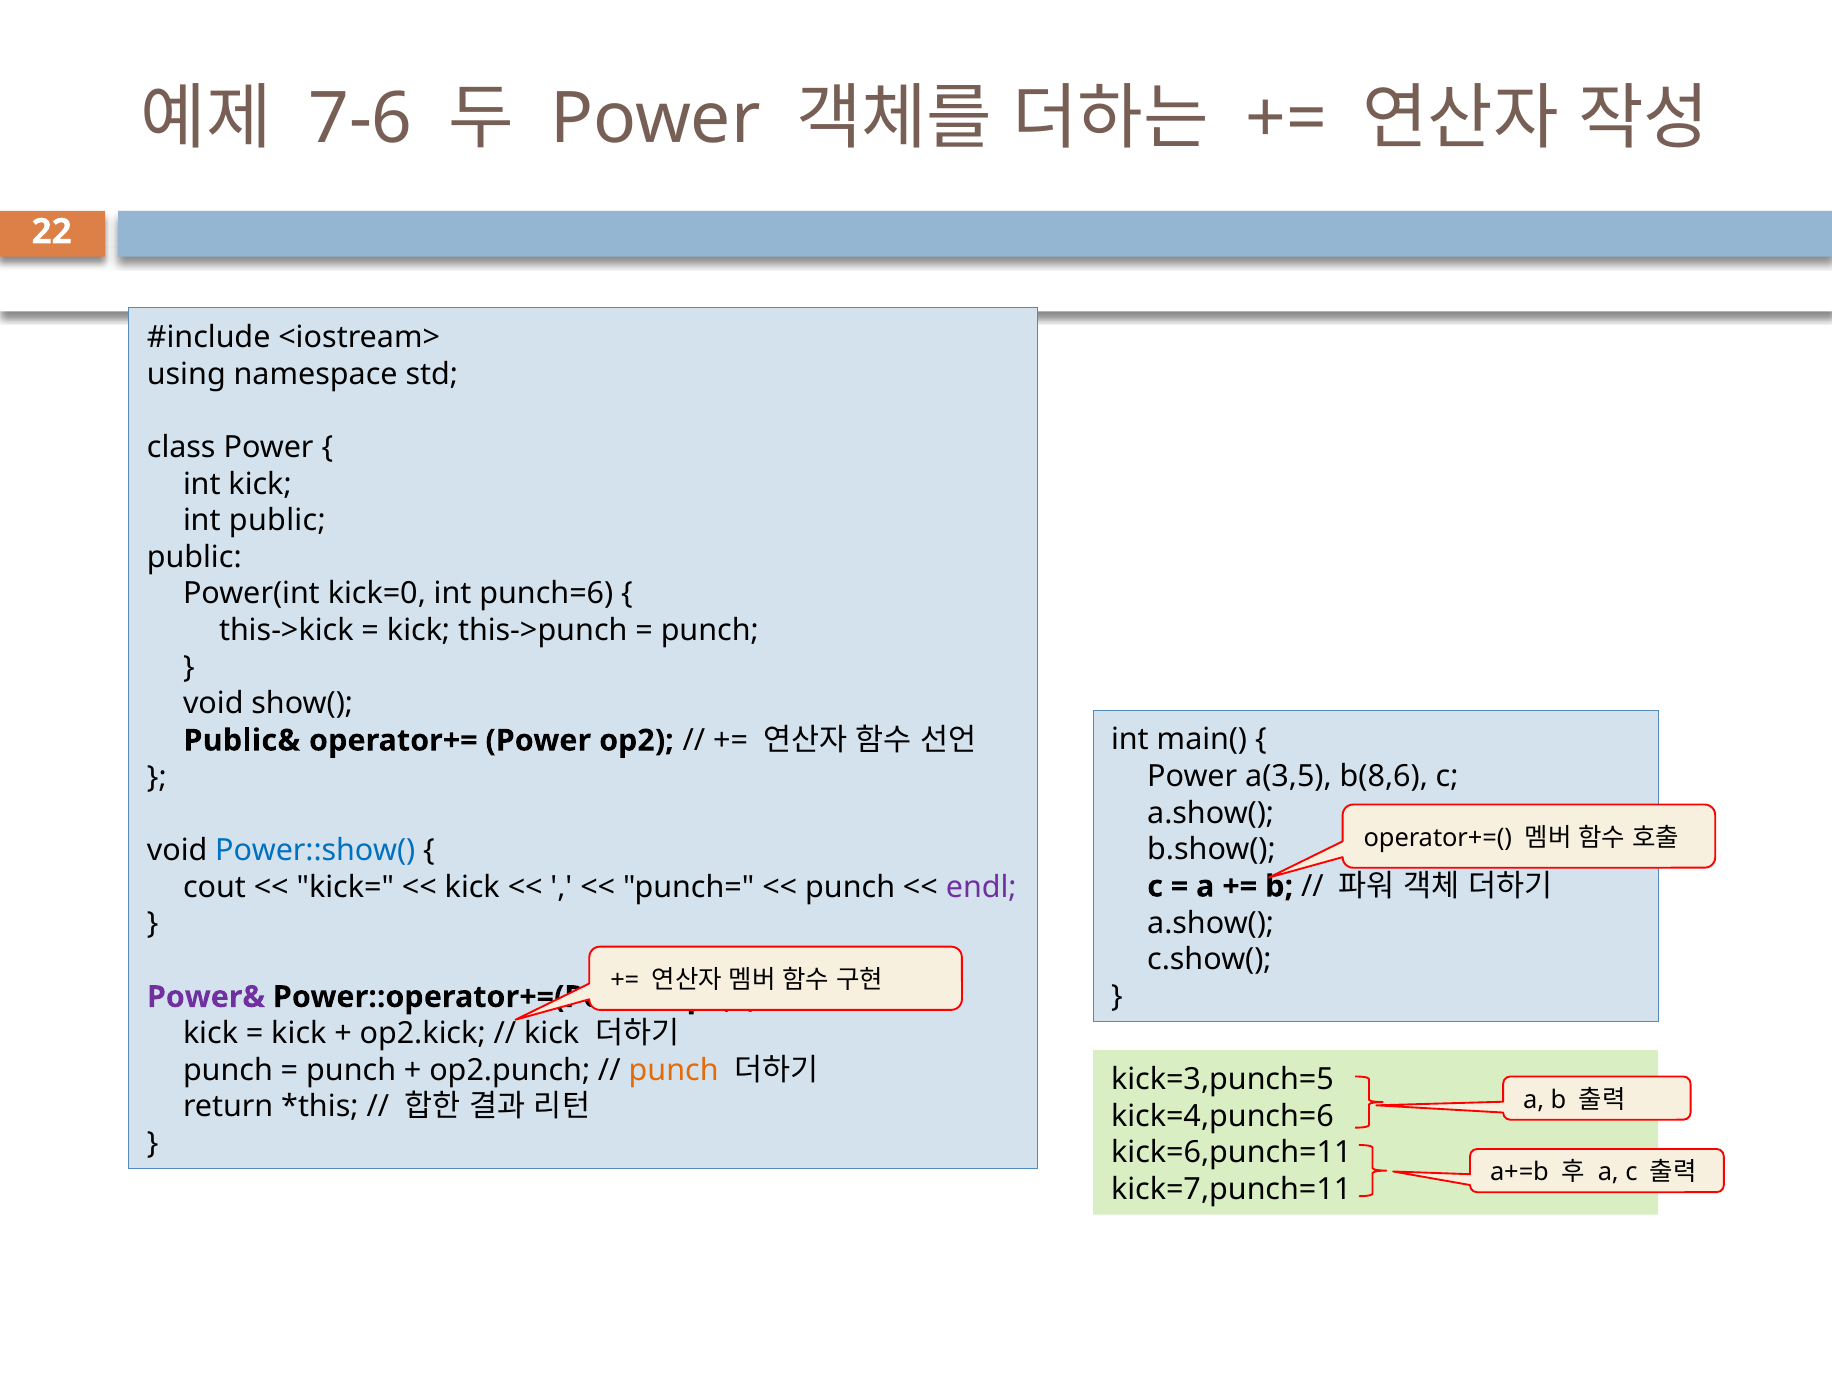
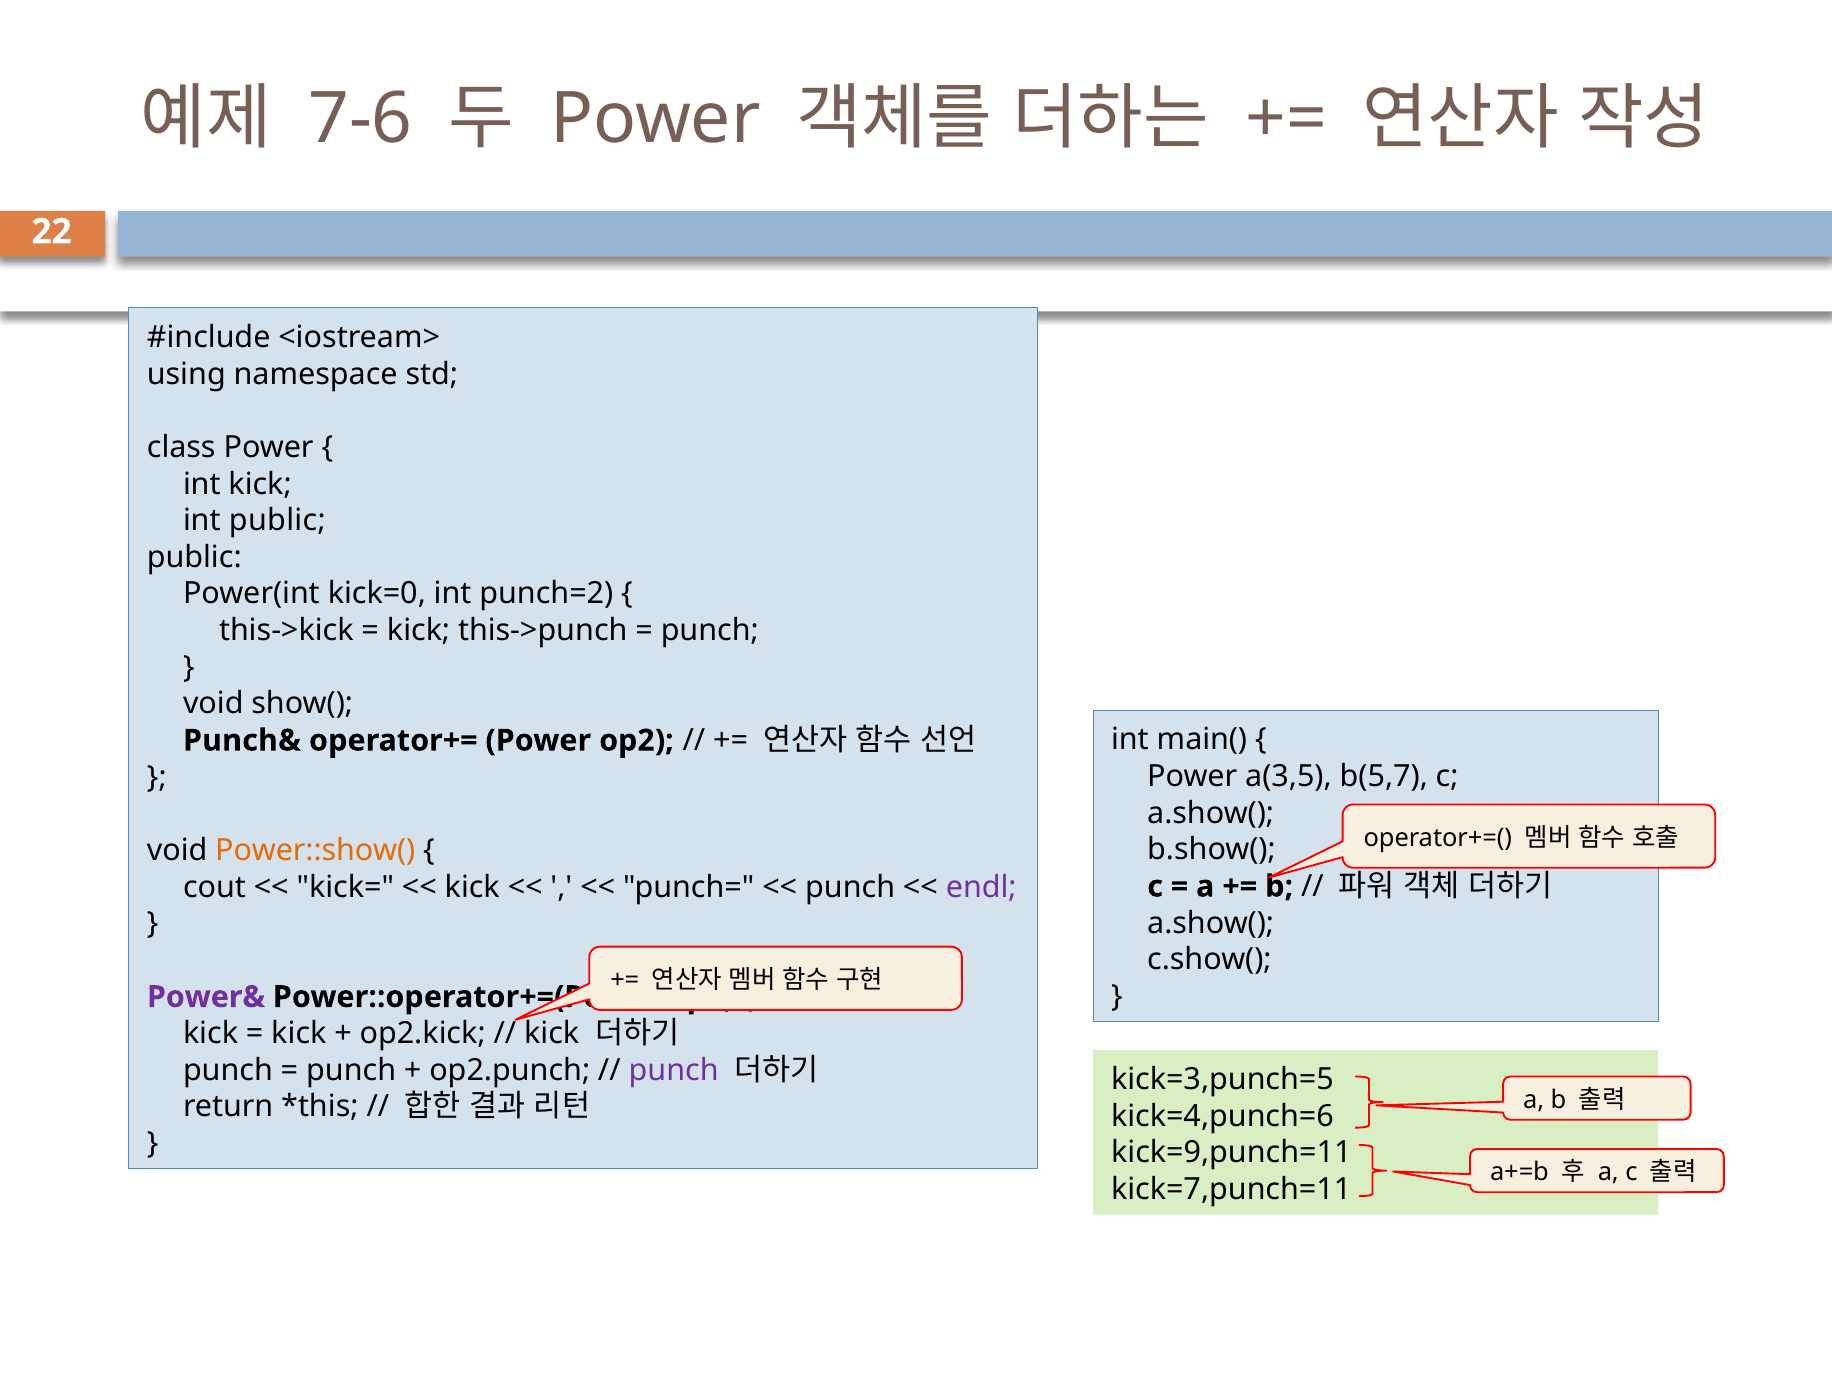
punch=6: punch=6 -> punch=2
Public&: Public& -> Punch&
b(8,6: b(8,6 -> b(5,7
Power::show( colour: blue -> orange
punch at (674, 1070) colour: orange -> purple
kick=6,punch=11: kick=6,punch=11 -> kick=9,punch=11
